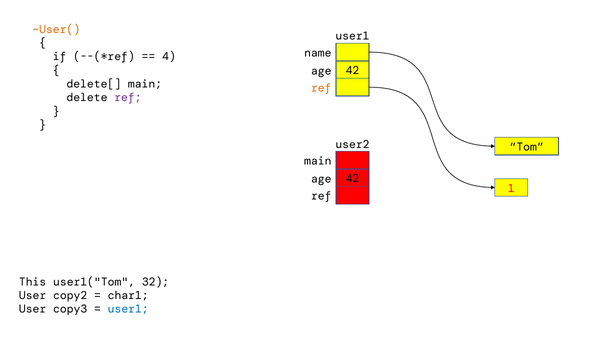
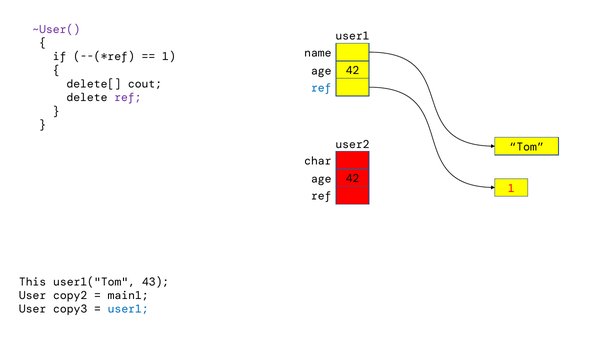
~User( colour: orange -> purple
4 at (169, 57): 4 -> 1
delete[ main: main -> cout
ref at (321, 88) colour: orange -> blue
main at (318, 161): main -> char
32: 32 -> 43
char1: char1 -> main1
